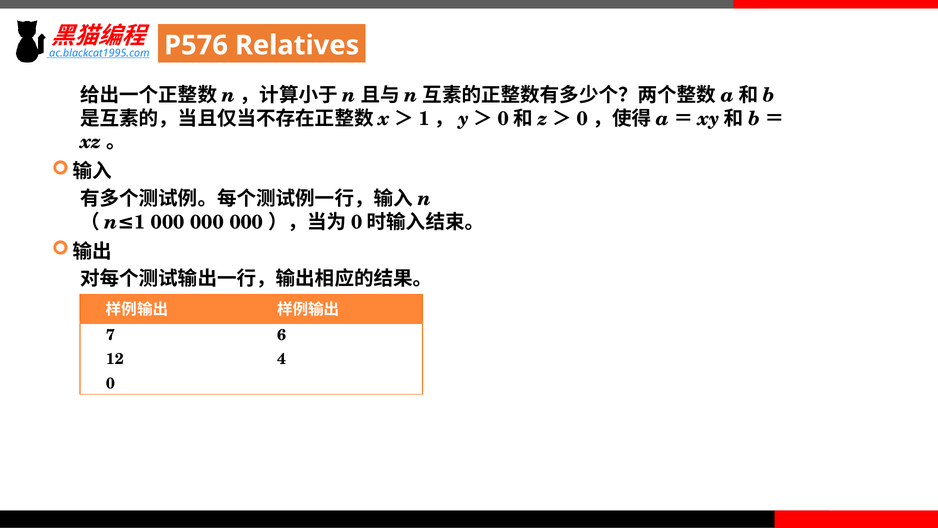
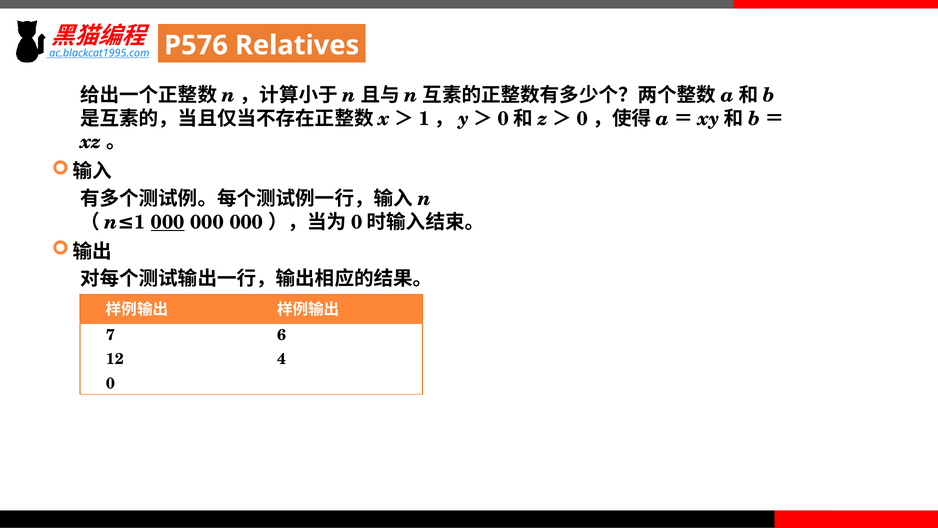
000 at (168, 222) underline: none -> present
